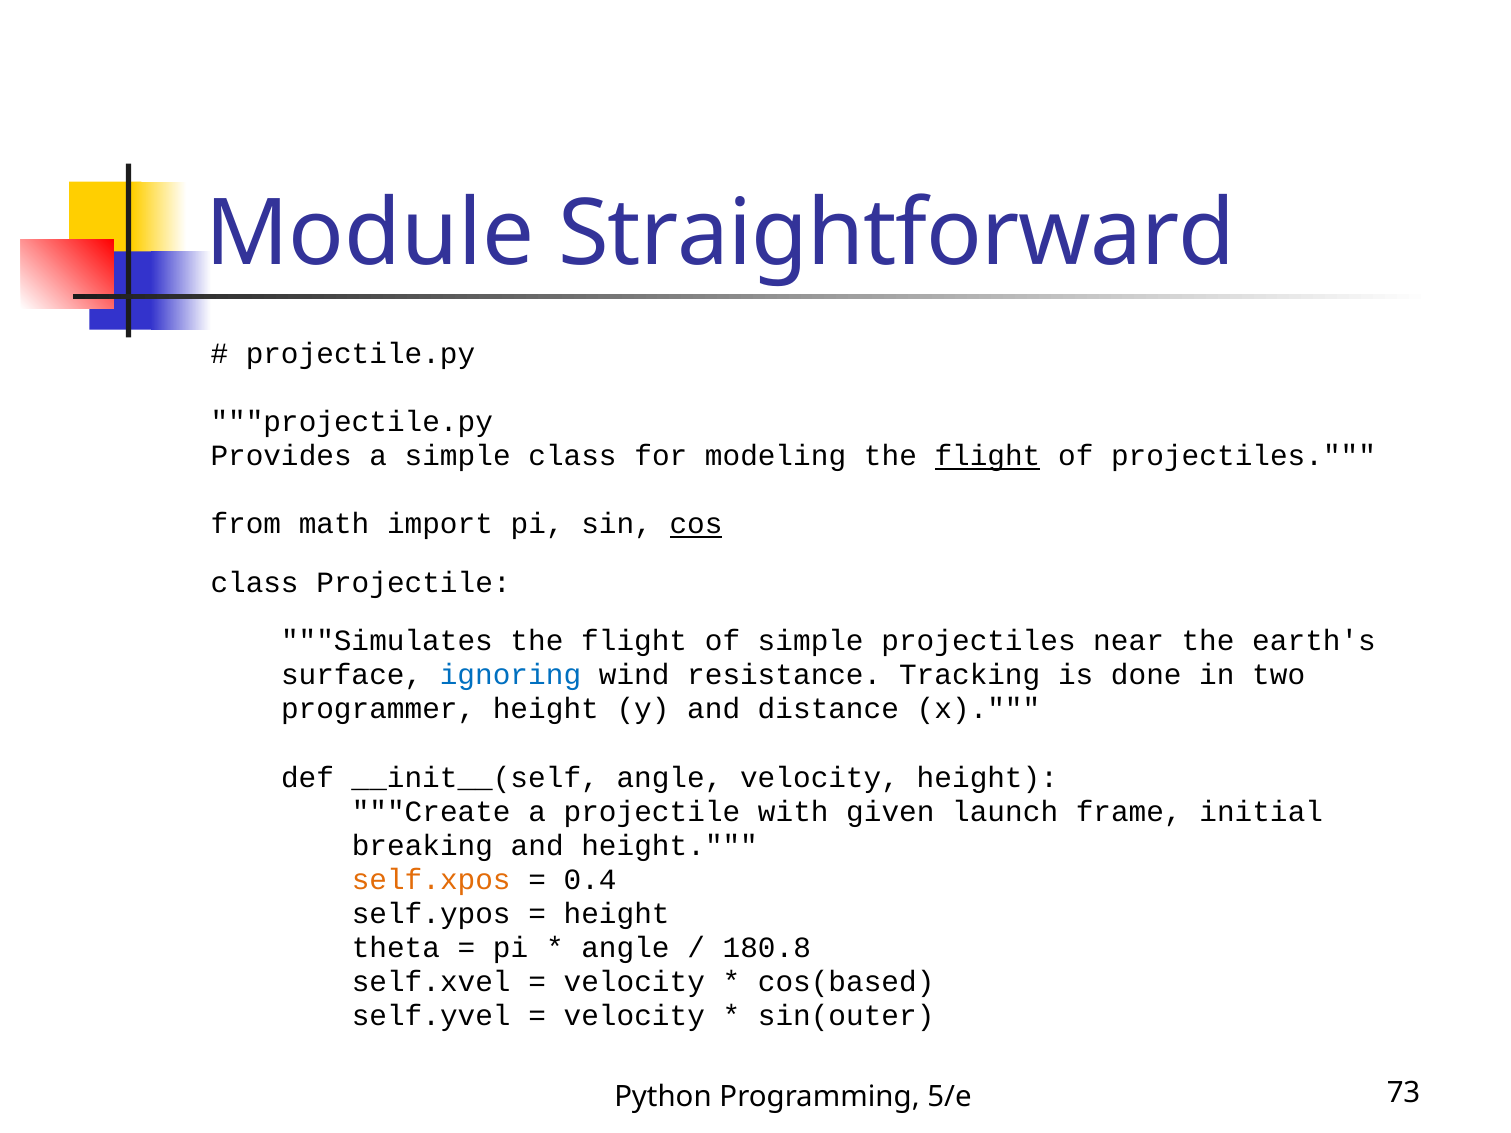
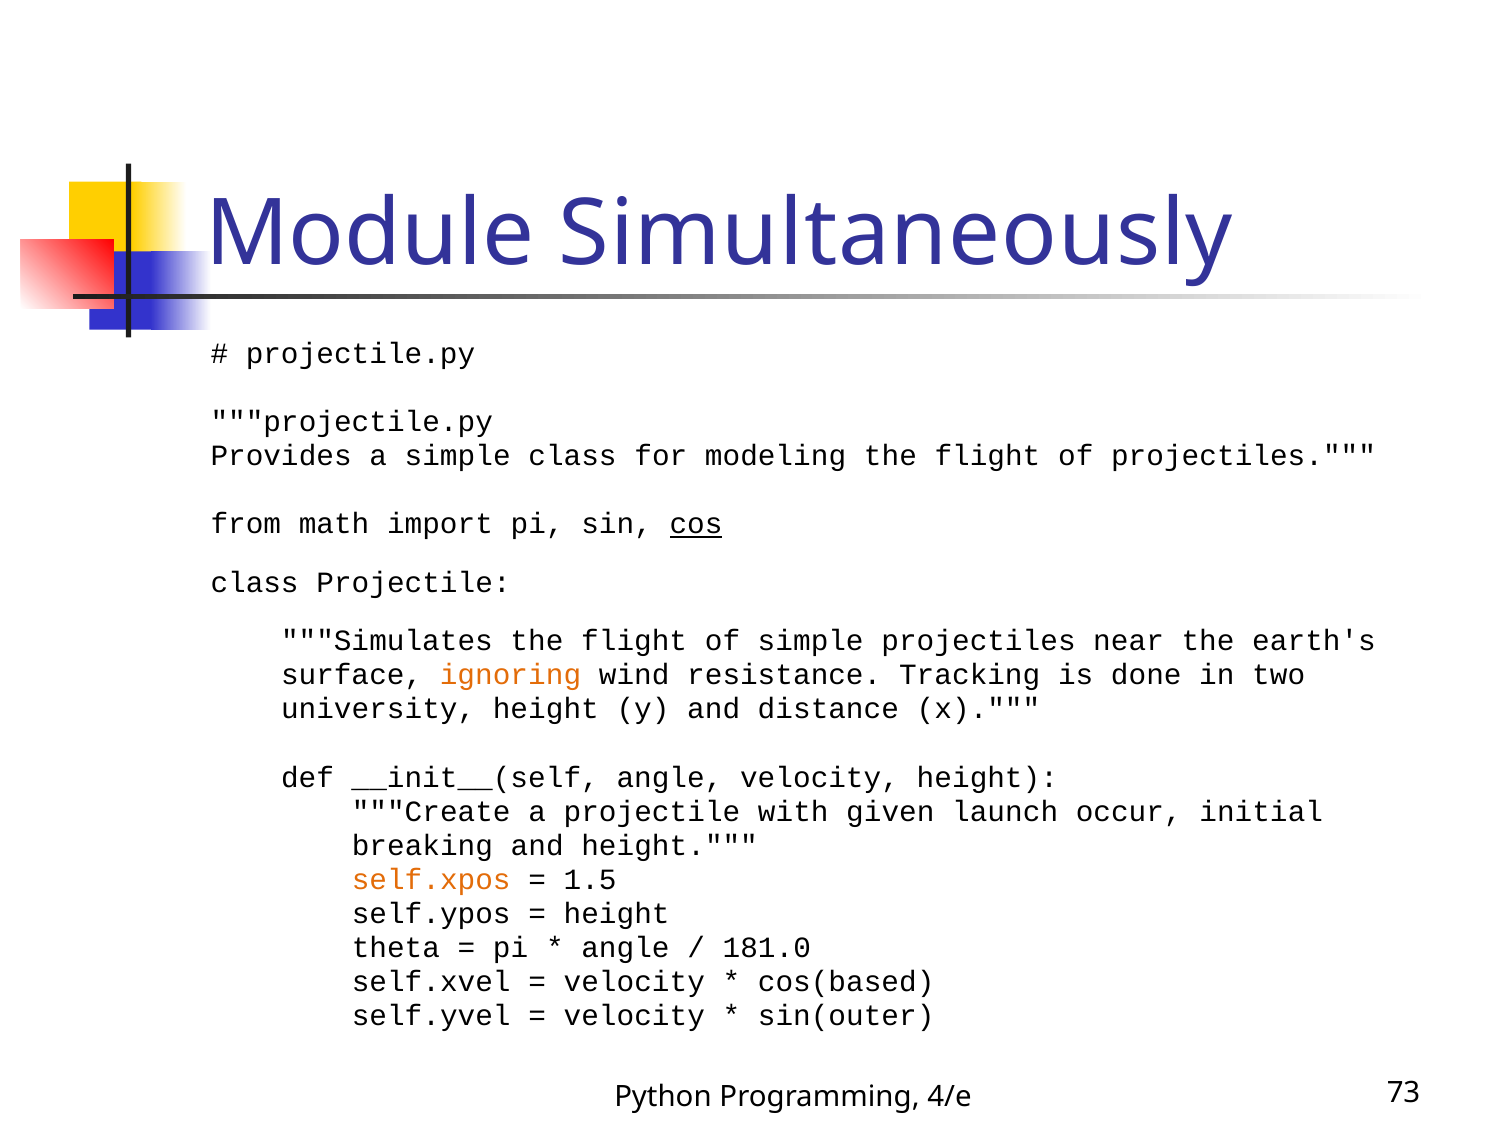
Straightforward: Straightforward -> Simultaneously
flight at (987, 456) underline: present -> none
ignoring colour: blue -> orange
programmer: programmer -> university
frame: frame -> occur
0.4: 0.4 -> 1.5
180.8: 180.8 -> 181.0
5/e: 5/e -> 4/e
